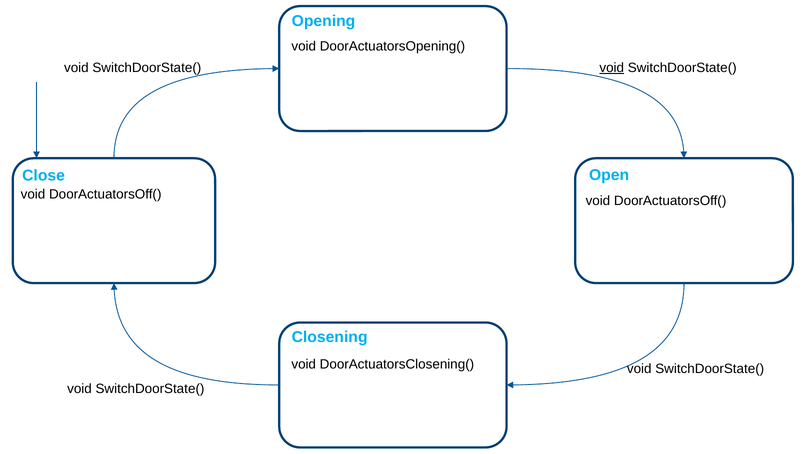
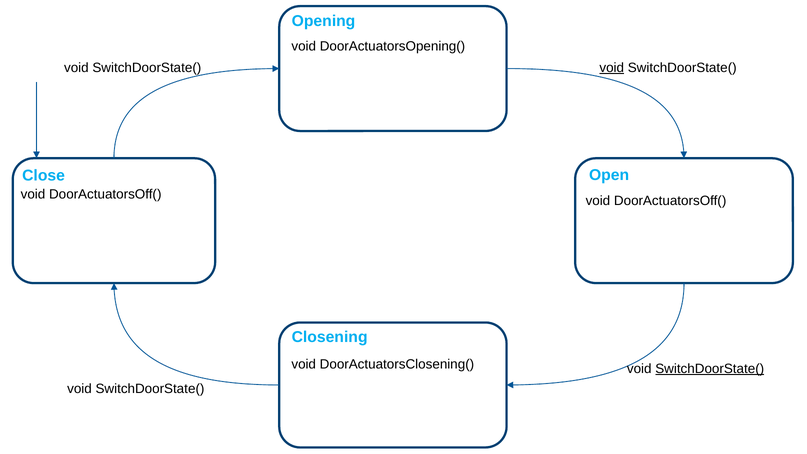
SwitchDoorState( at (710, 369) underline: none -> present
